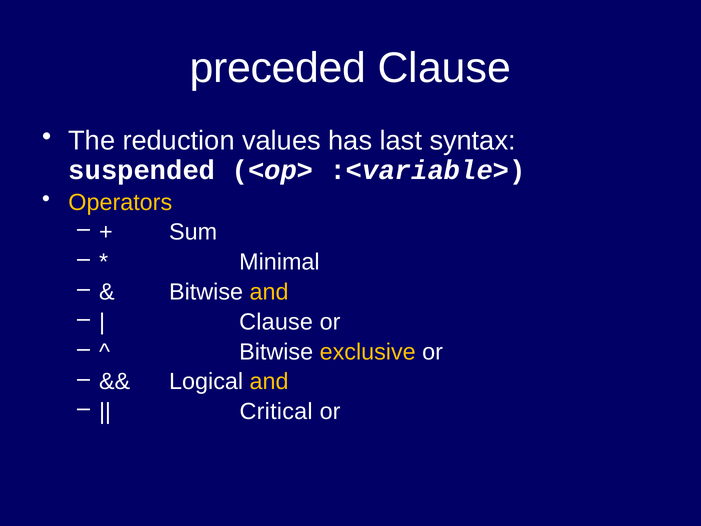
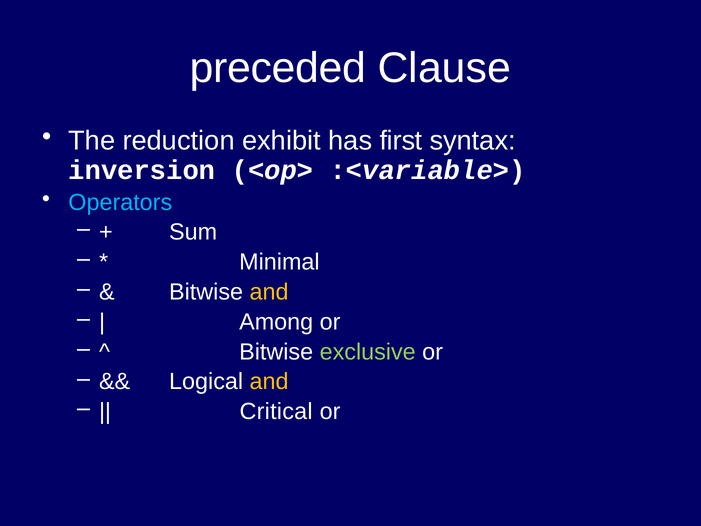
values: values -> exhibit
last: last -> first
suspended: suspended -> inversion
Operators colour: yellow -> light blue
Clause at (276, 322): Clause -> Among
exclusive colour: yellow -> light green
